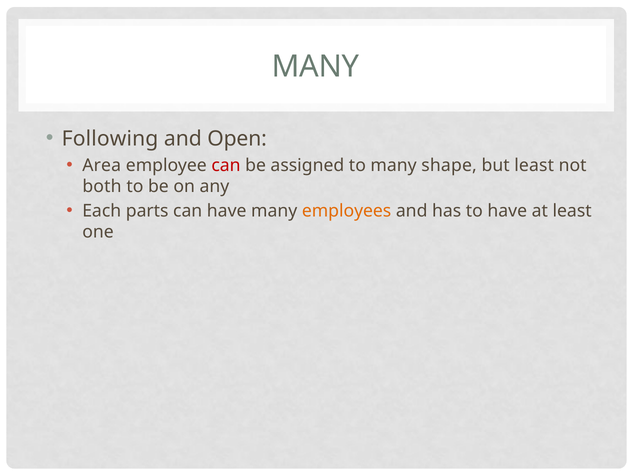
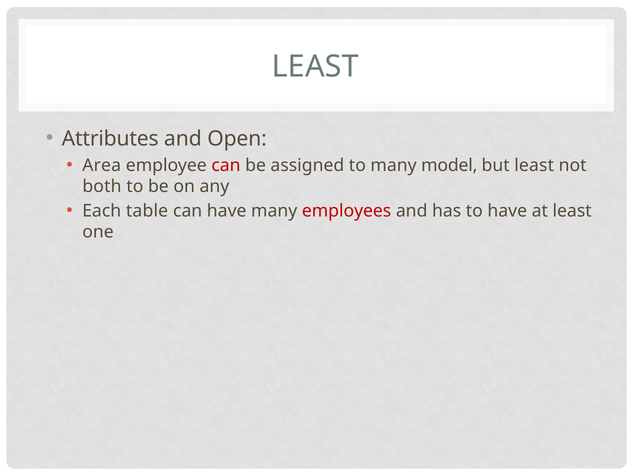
MANY at (316, 66): MANY -> LEAST
Following: Following -> Attributes
shape: shape -> model
parts: parts -> table
employees colour: orange -> red
